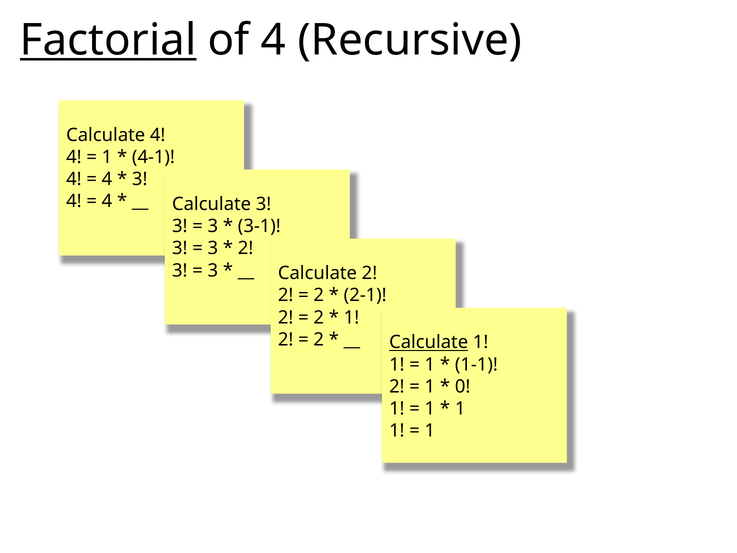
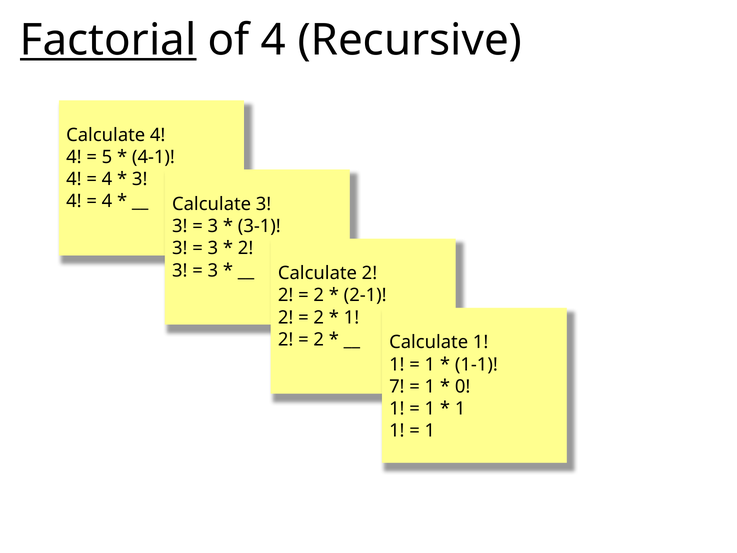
1 at (107, 157): 1 -> 5
Calculate at (429, 342) underline: present -> none
2 at (397, 386): 2 -> 7
